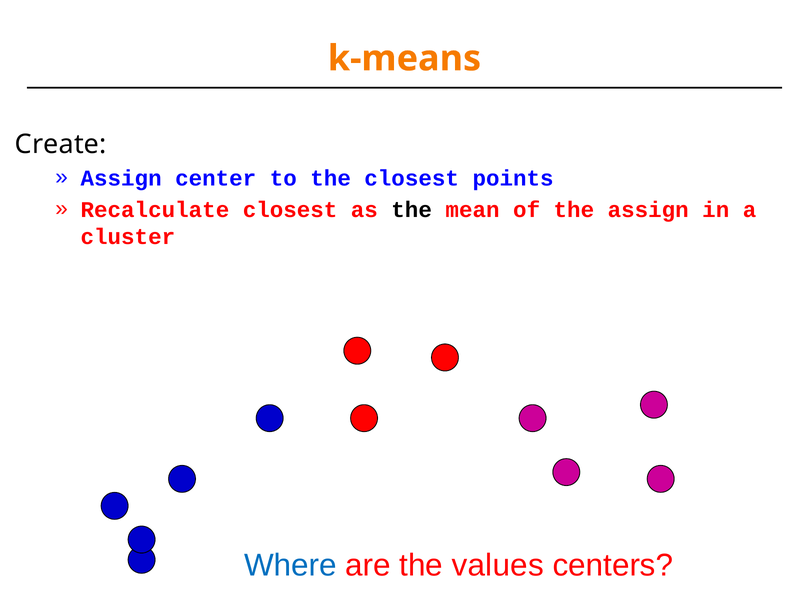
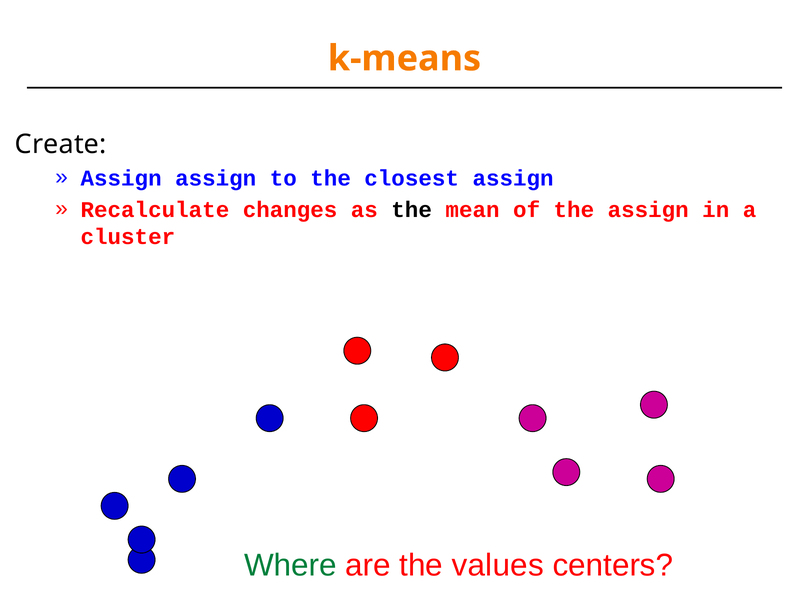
Assign center: center -> assign
closest points: points -> assign
Recalculate closest: closest -> changes
Where colour: blue -> green
